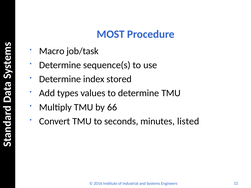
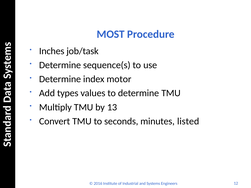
Macro: Macro -> Inches
stored: stored -> motor
66: 66 -> 13
